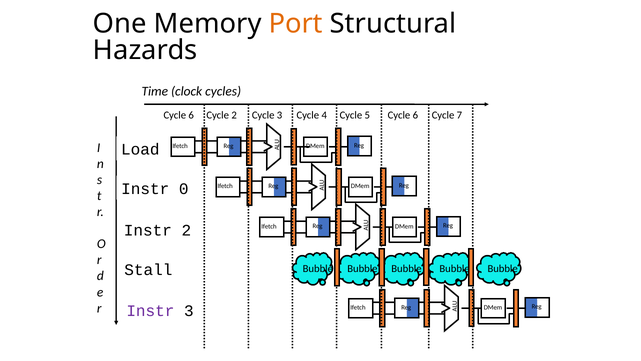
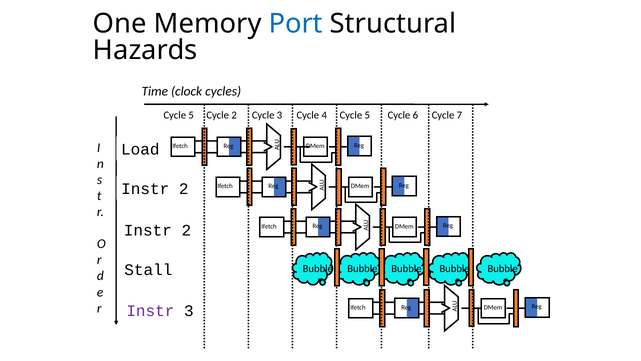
Port colour: orange -> blue
6 at (191, 115): 6 -> 5
0 at (184, 188): 0 -> 2
